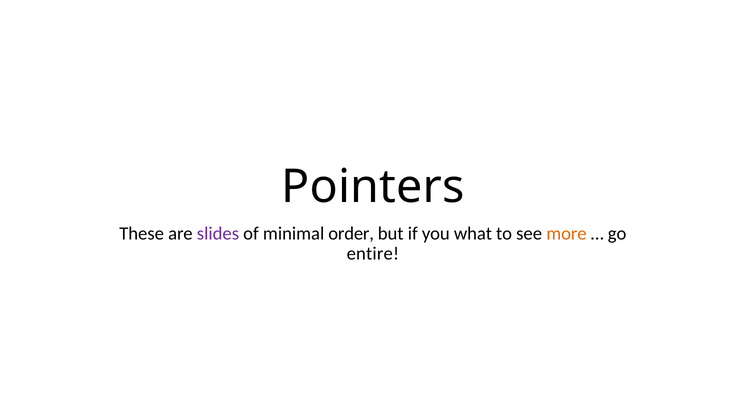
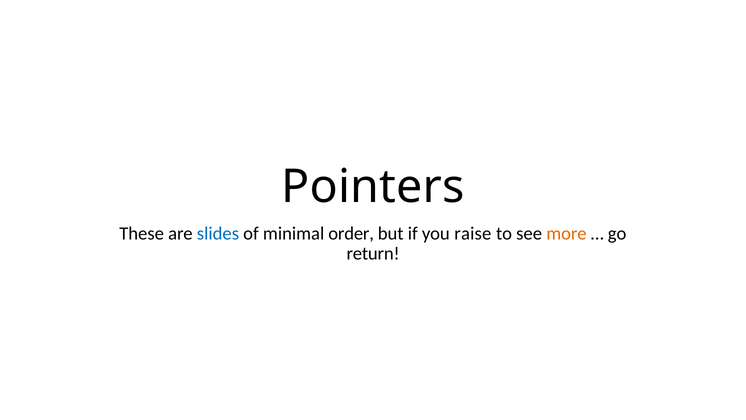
slides colour: purple -> blue
what: what -> raise
entire: entire -> return
